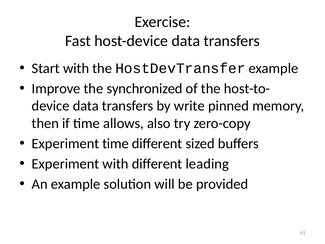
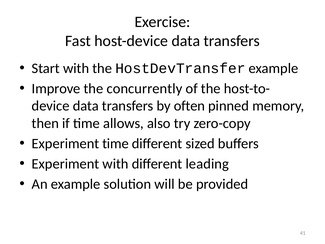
synchronized: synchronized -> concurrently
write: write -> often
